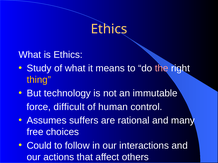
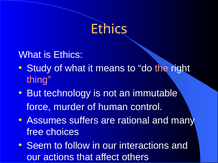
thing colour: yellow -> pink
difficult: difficult -> murder
Could: Could -> Seem
